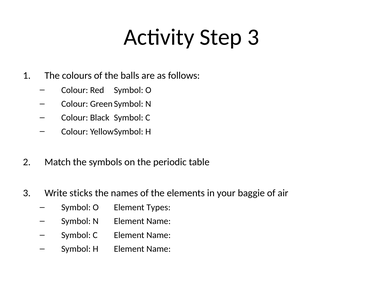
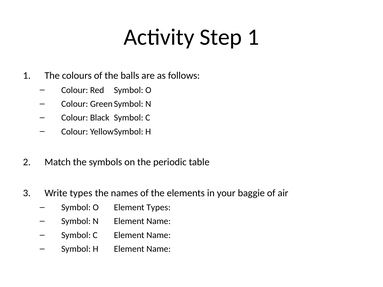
Step 3: 3 -> 1
Write sticks: sticks -> types
